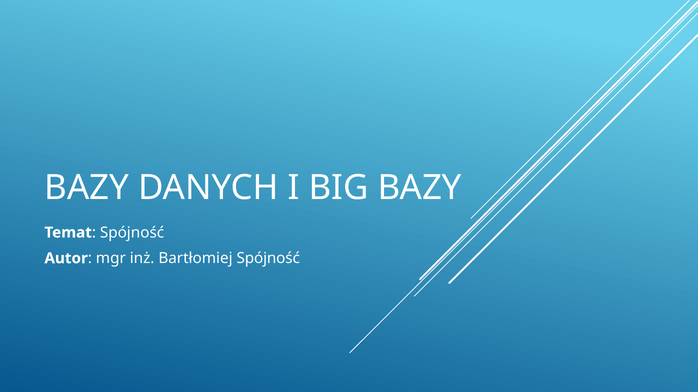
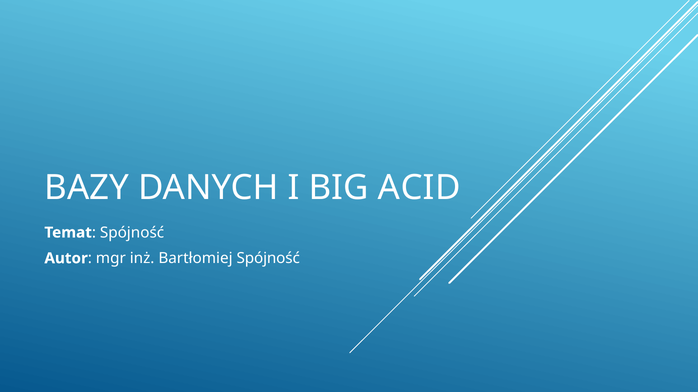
BIG BAZY: BAZY -> ACID
